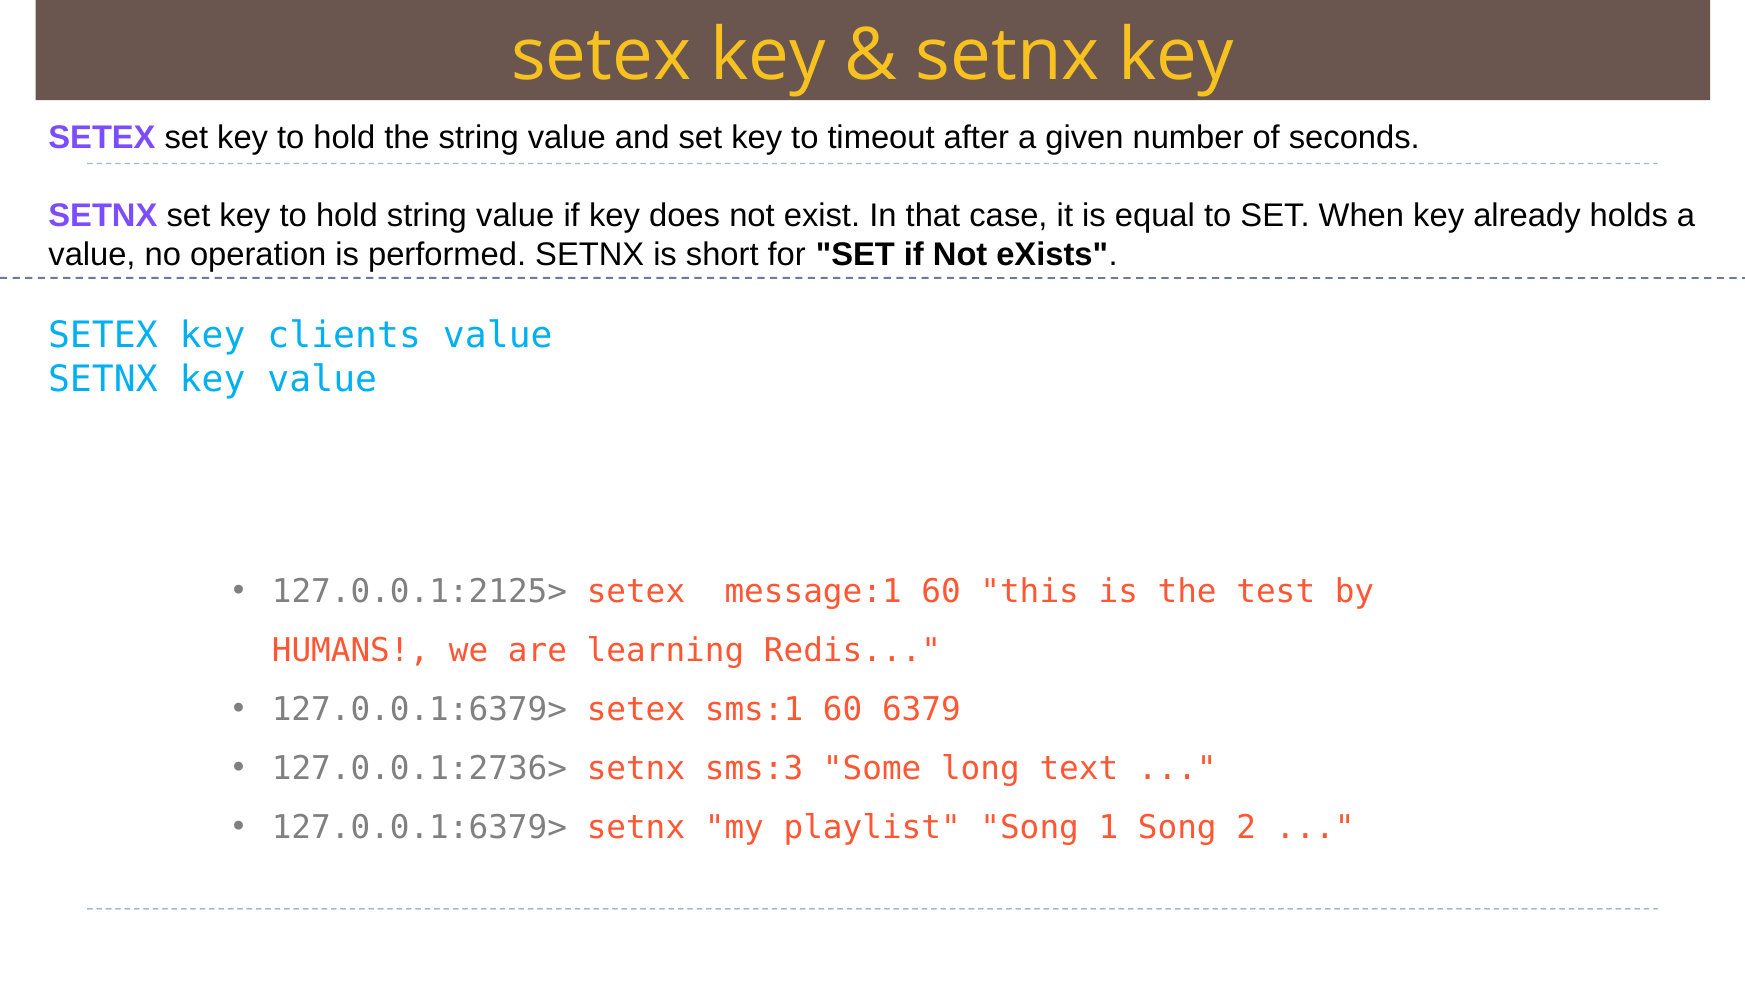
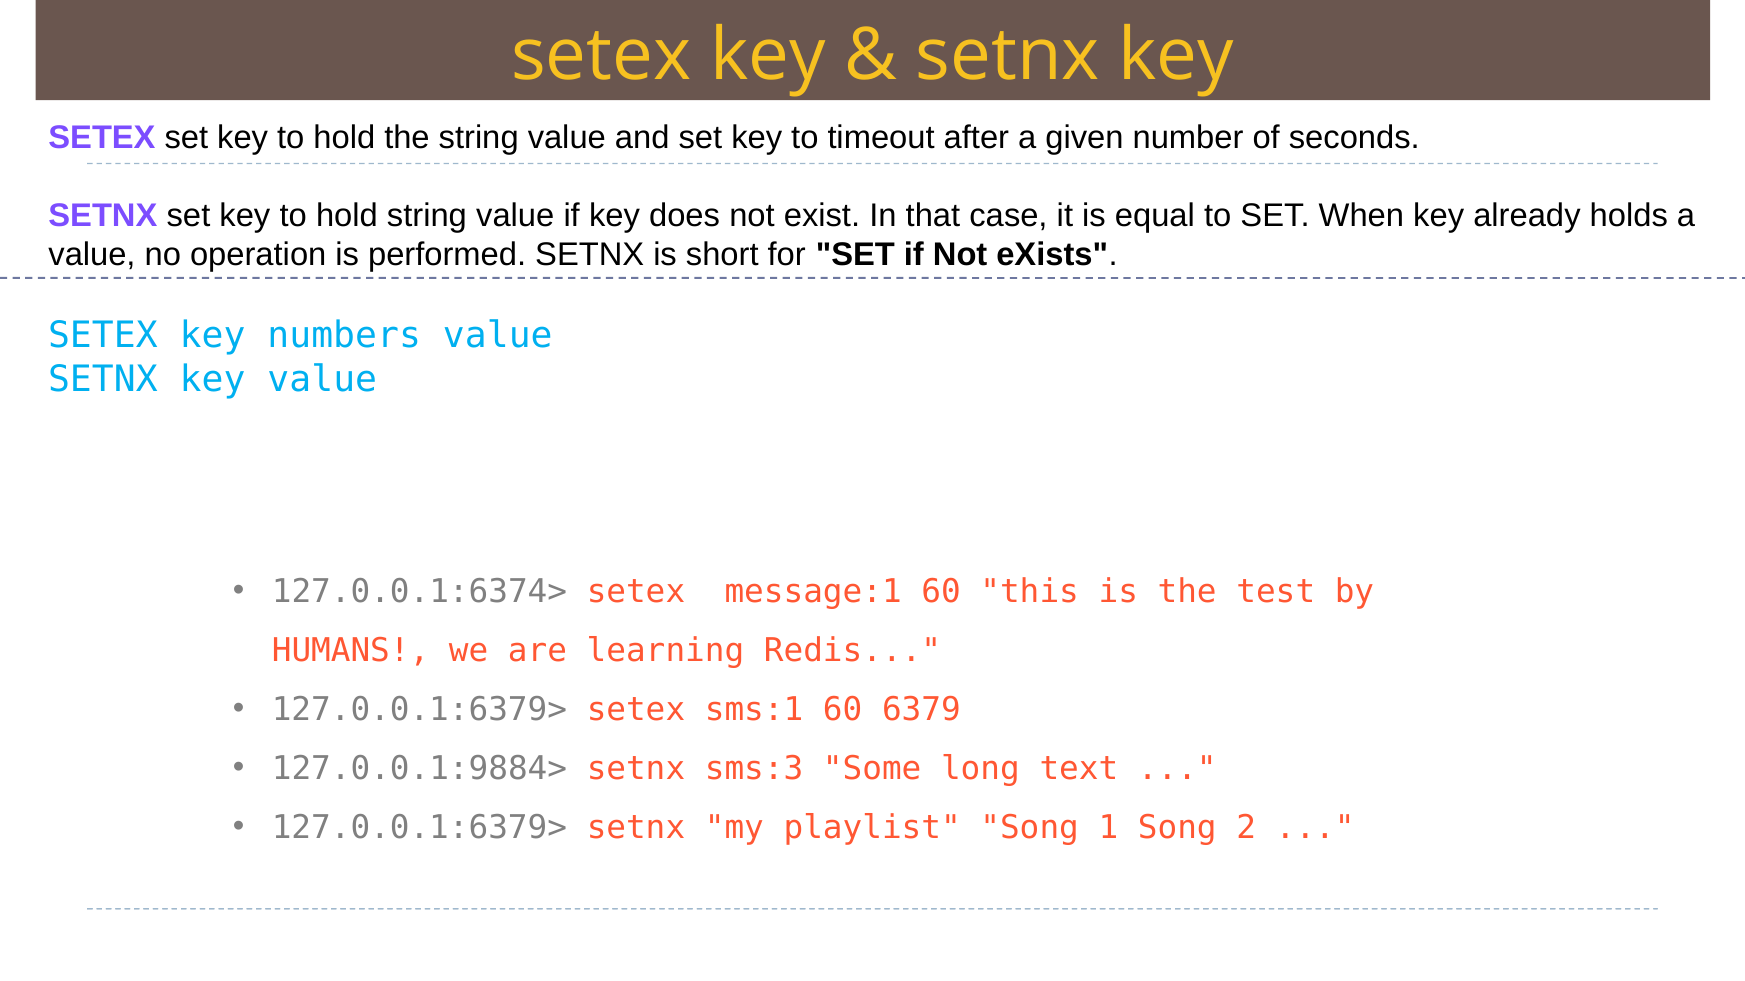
clients: clients -> numbers
127.0.0.1:2125>: 127.0.0.1:2125> -> 127.0.0.1:6374>
127.0.0.1:2736>: 127.0.0.1:2736> -> 127.0.0.1:9884>
